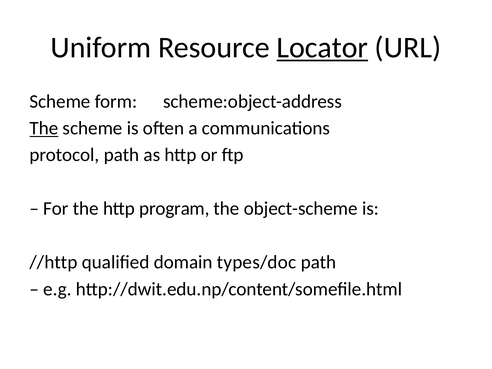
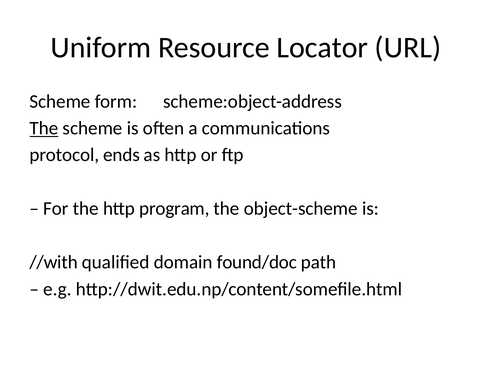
Locator underline: present -> none
protocol path: path -> ends
//http: //http -> //with
types/doc: types/doc -> found/doc
